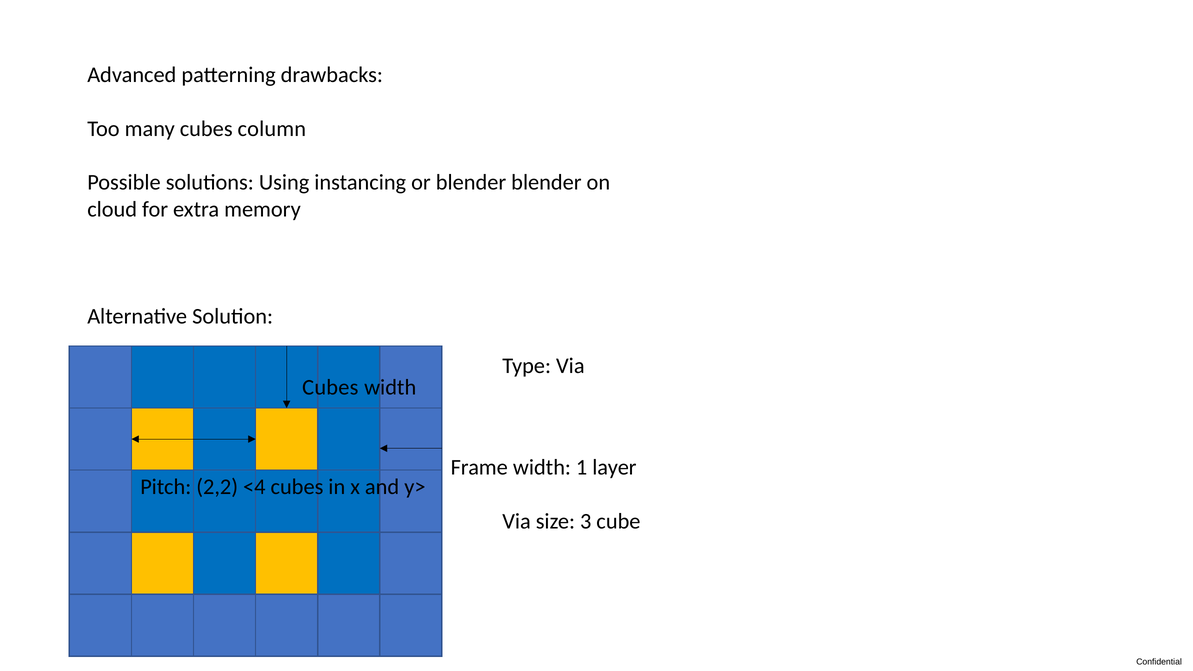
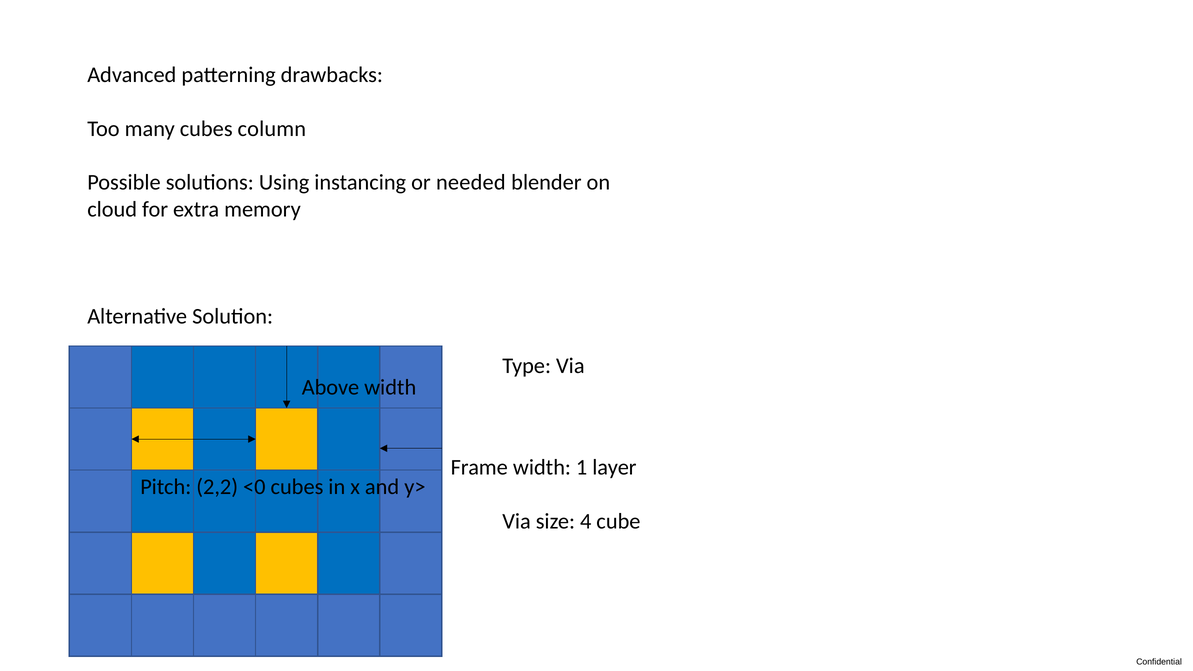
or blender: blender -> needed
Cubes at (330, 387): Cubes -> Above
<4: <4 -> <0
3: 3 -> 4
